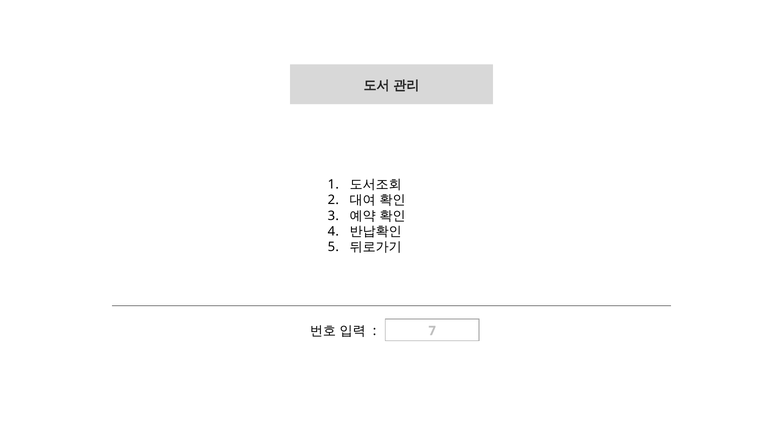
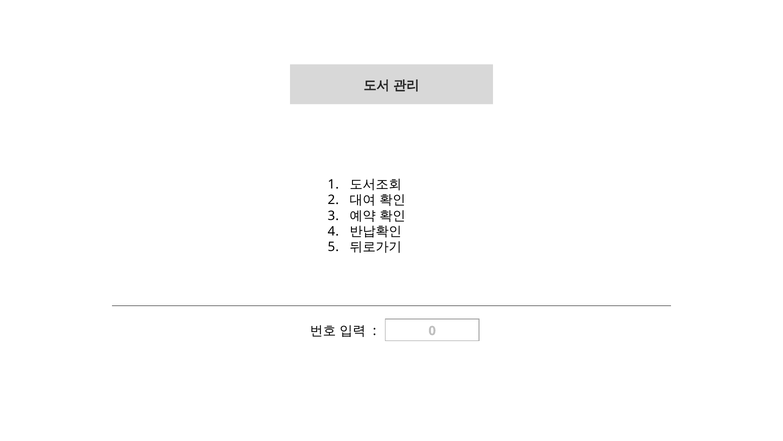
7: 7 -> 0
